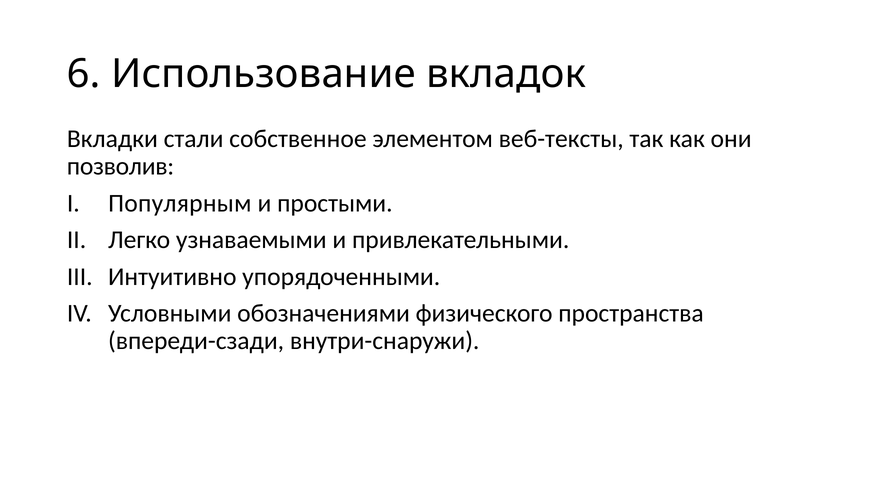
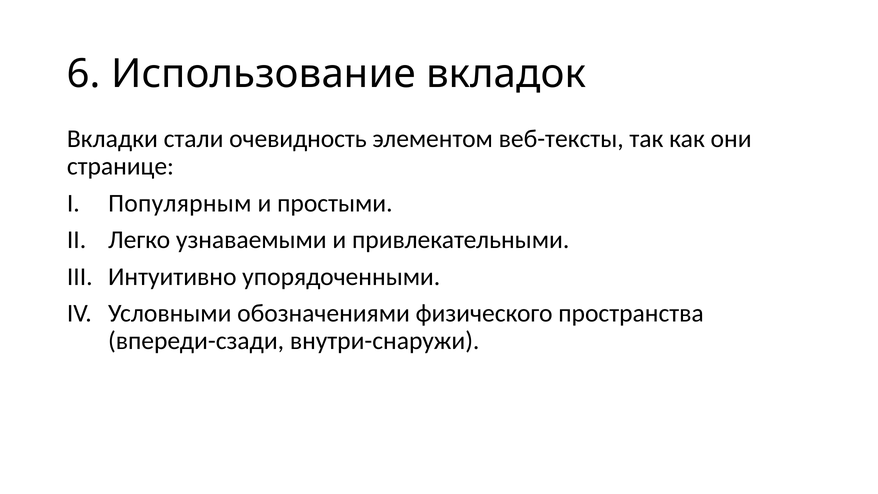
собственное: собственное -> очевидность
позволив: позволив -> странице
